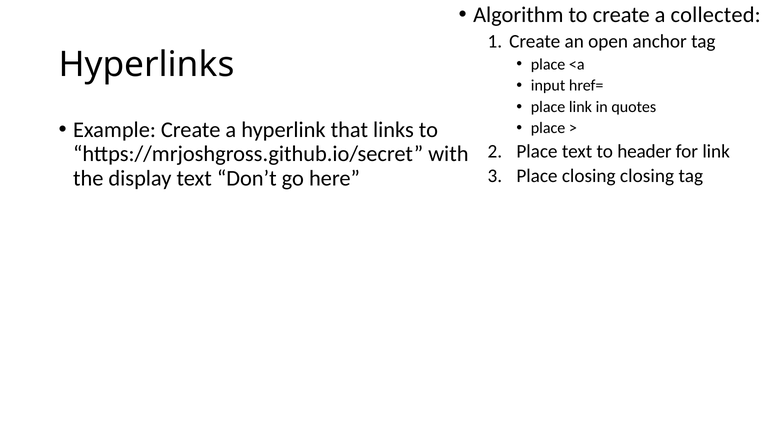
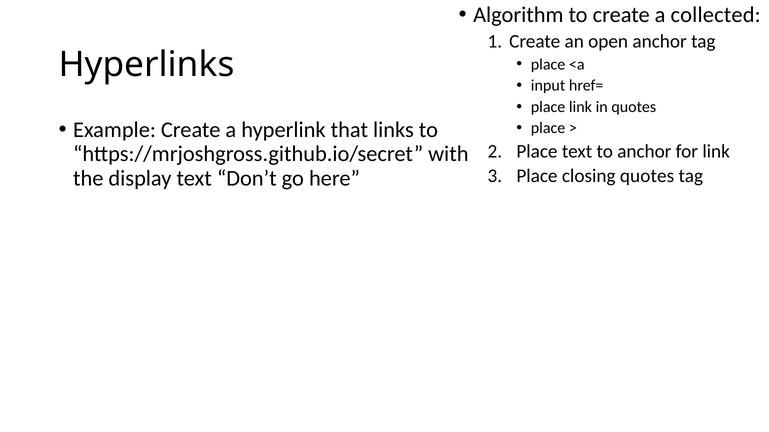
to header: header -> anchor
closing closing: closing -> quotes
